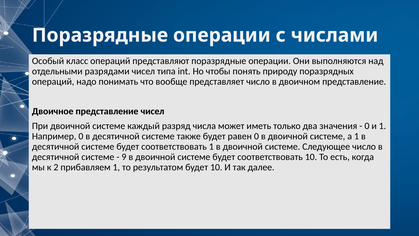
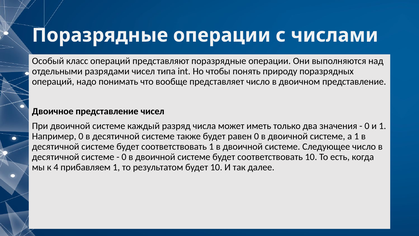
9 at (124, 157): 9 -> 0
2: 2 -> 4
